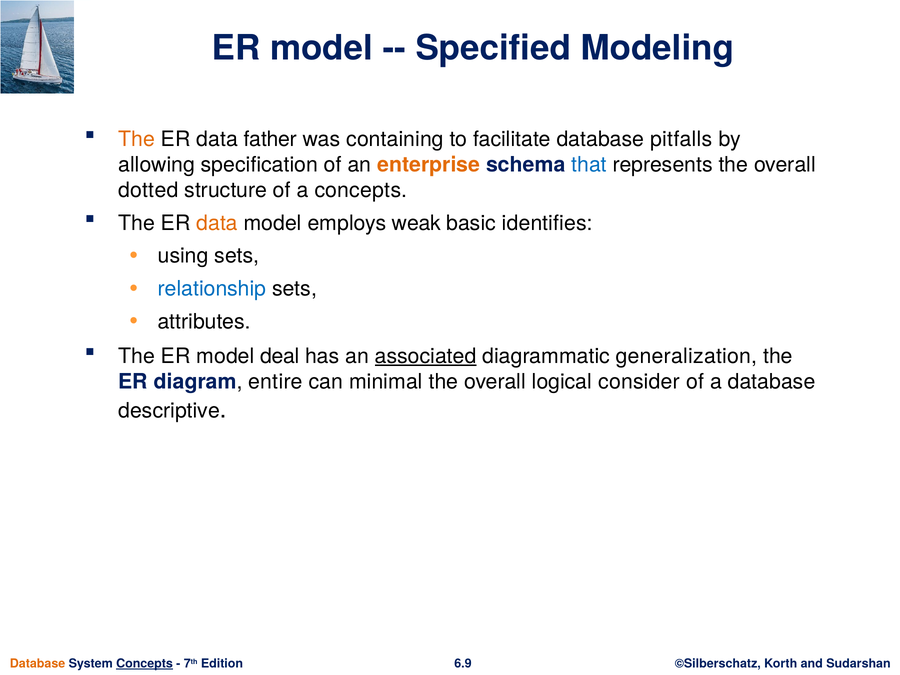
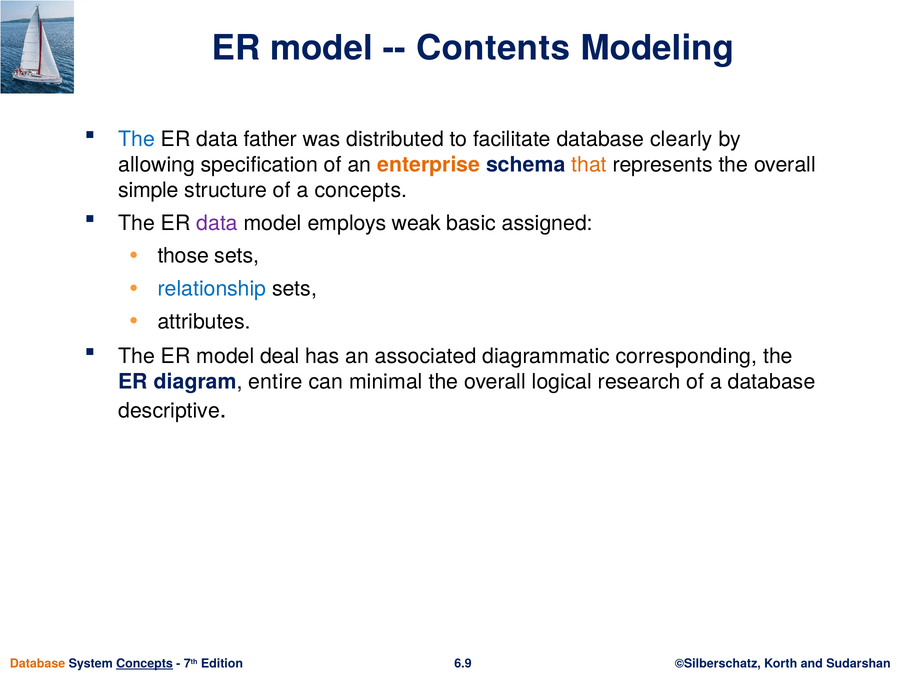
Specified: Specified -> Contents
The at (137, 139) colour: orange -> blue
containing: containing -> distributed
pitfalls: pitfalls -> clearly
that colour: blue -> orange
dotted: dotted -> simple
data at (217, 223) colour: orange -> purple
identifies: identifies -> assigned
using: using -> those
associated underline: present -> none
generalization: generalization -> corresponding
consider: consider -> research
